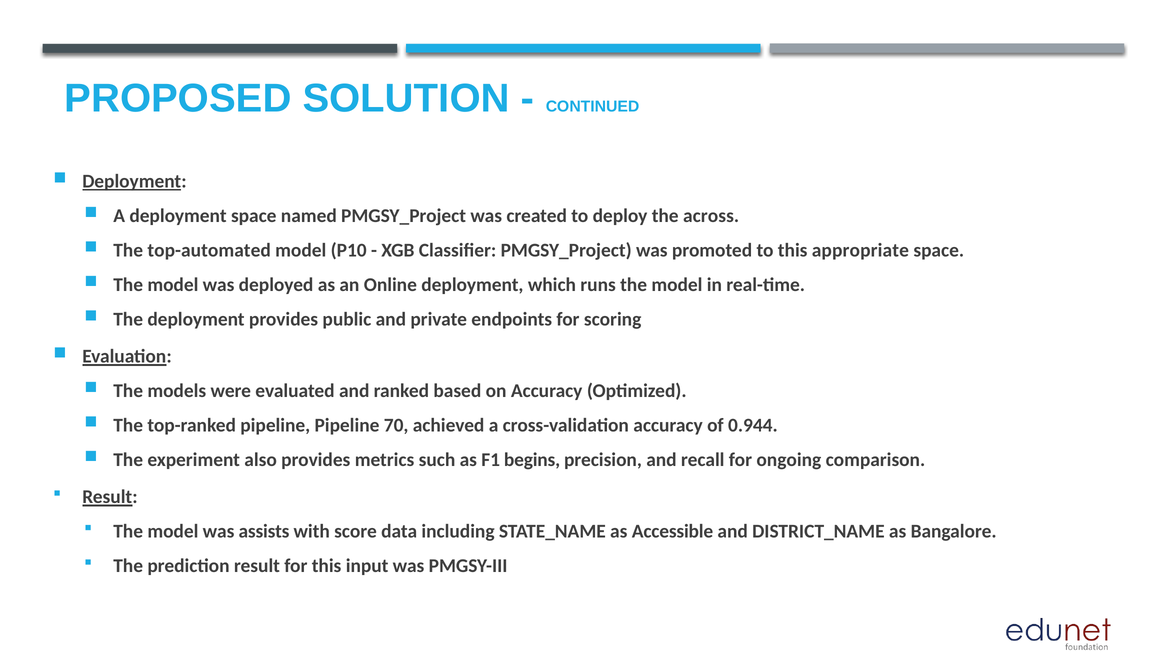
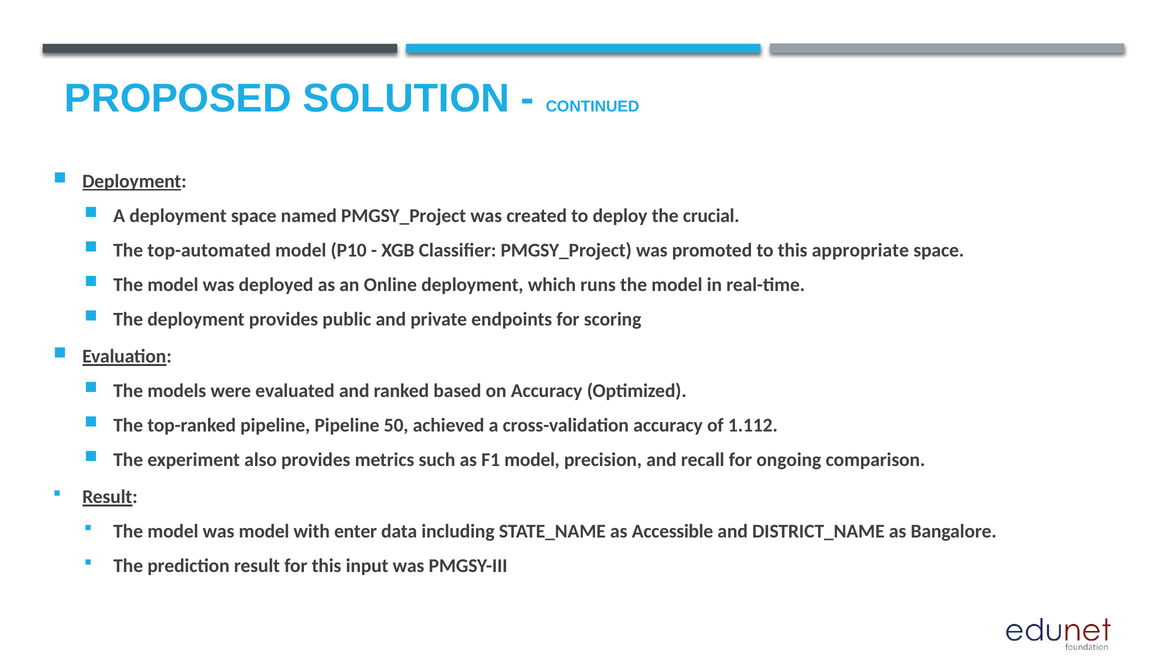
across: across -> crucial
70: 70 -> 50
0.944: 0.944 -> 1.112
F1 begins: begins -> model
was assists: assists -> model
score: score -> enter
